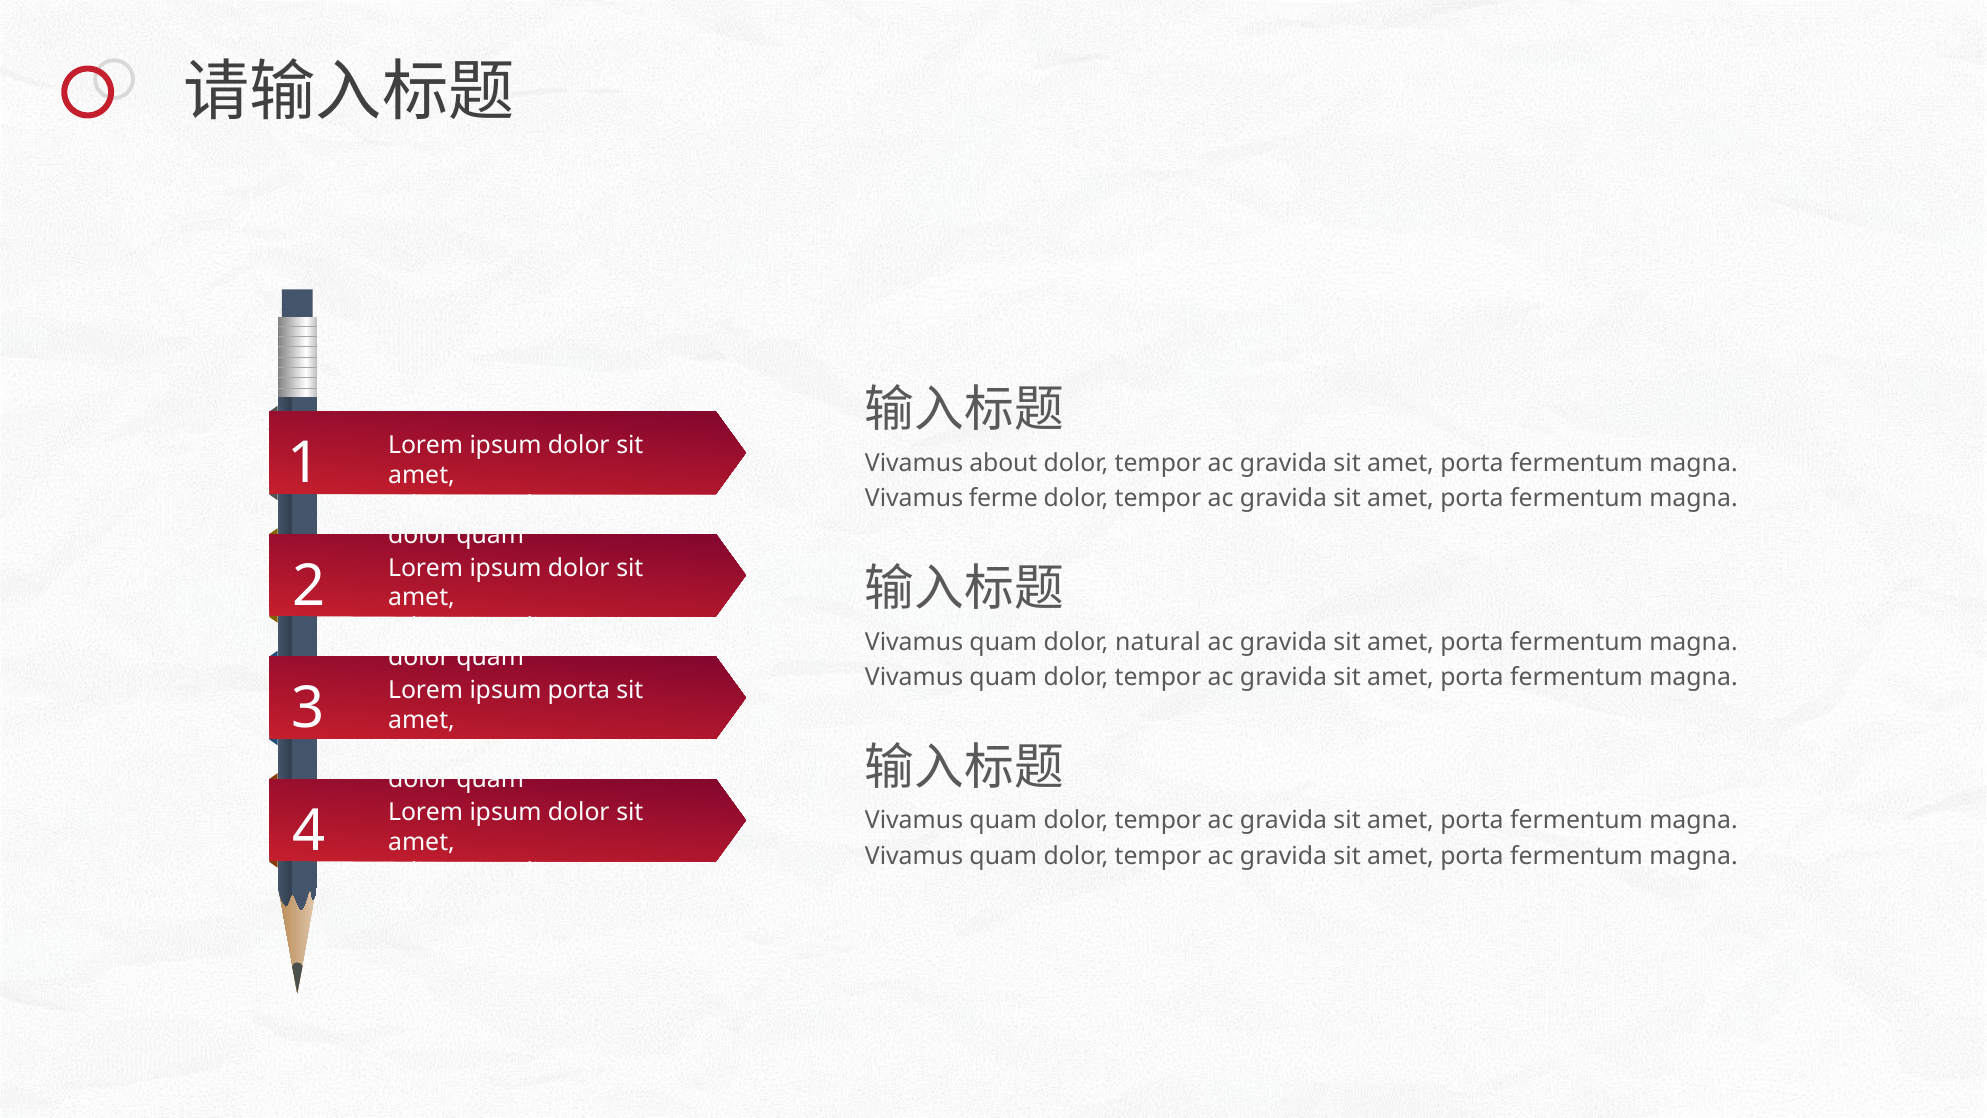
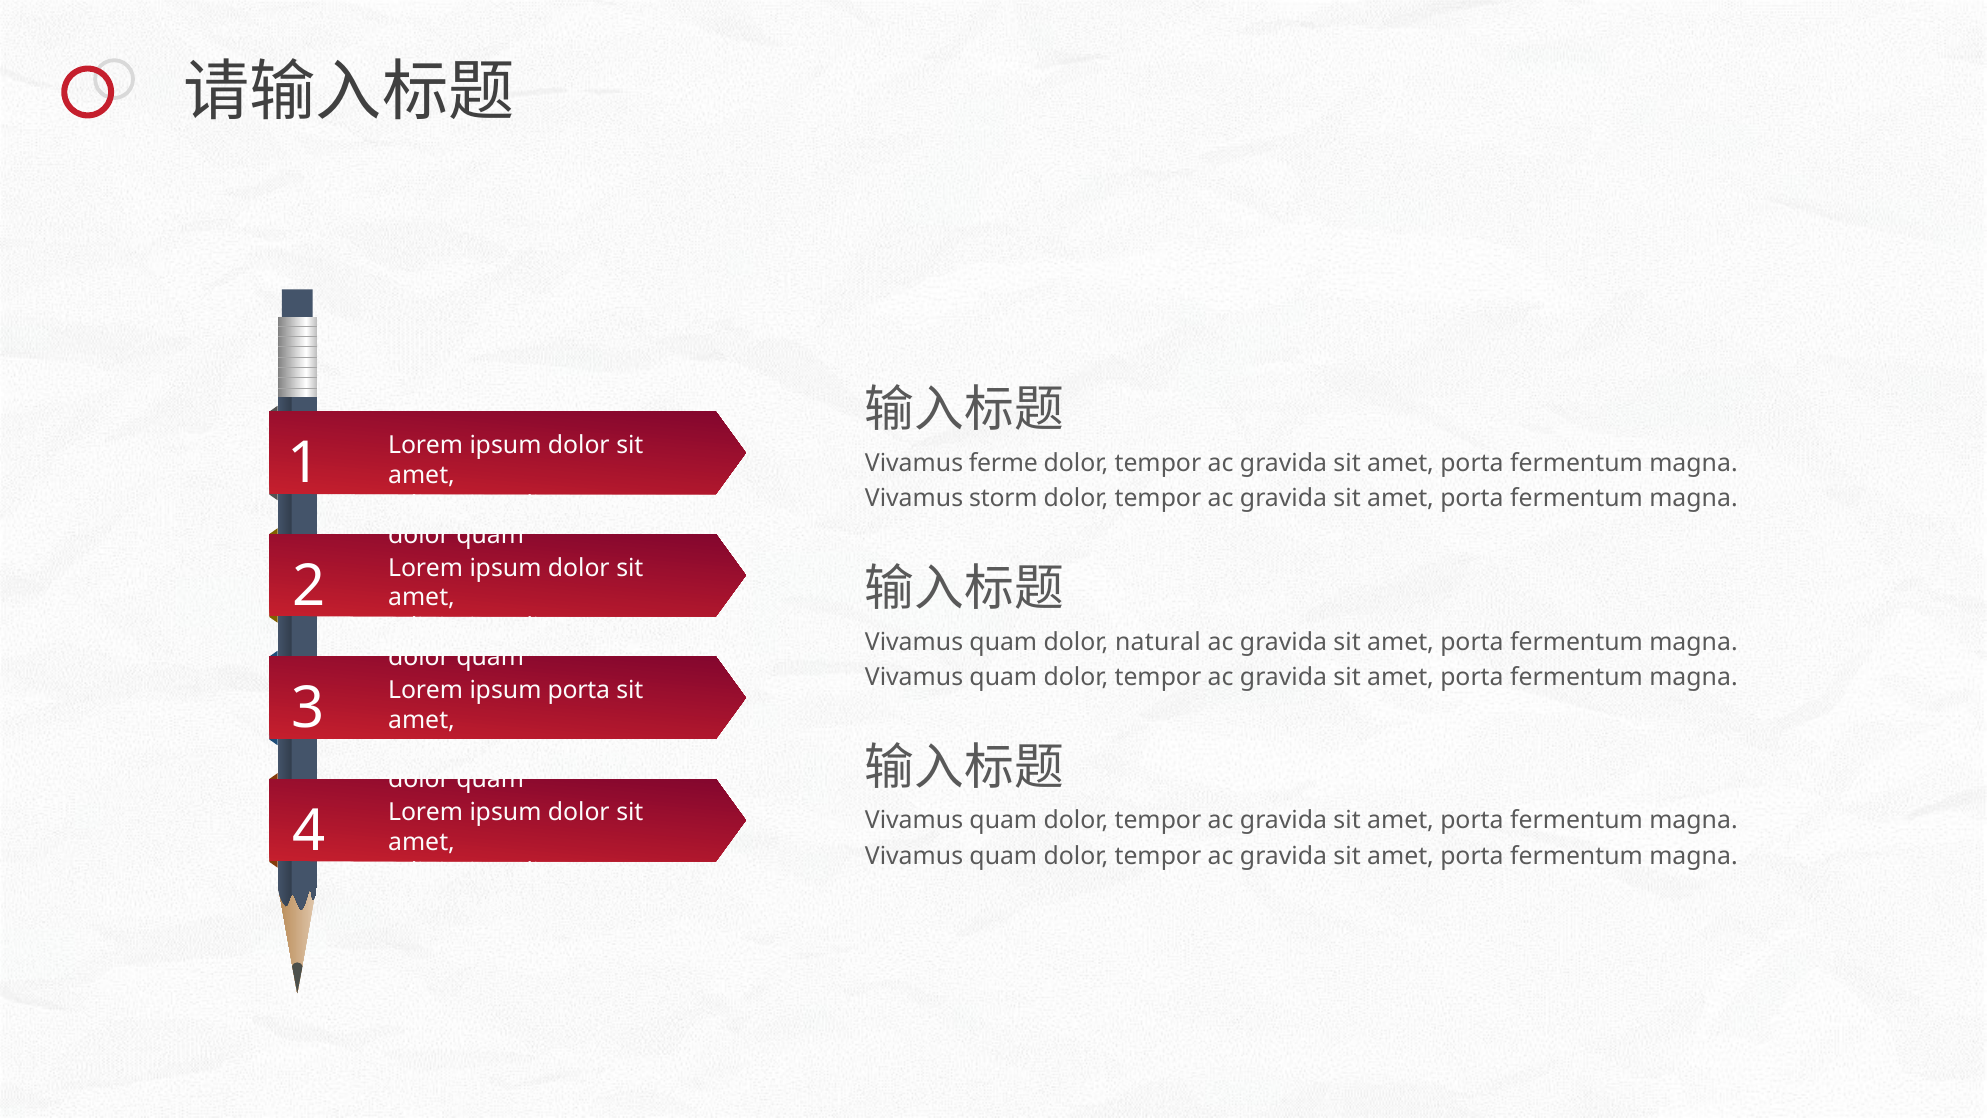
about: about -> ferme
ferme: ferme -> storm
